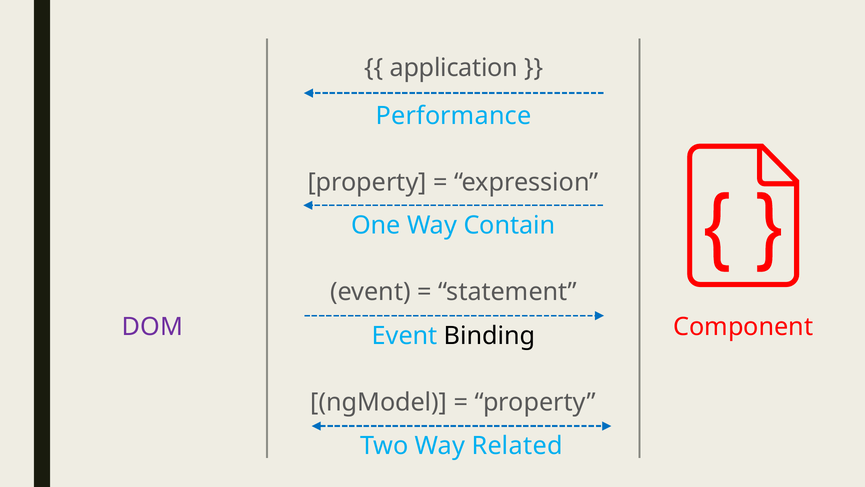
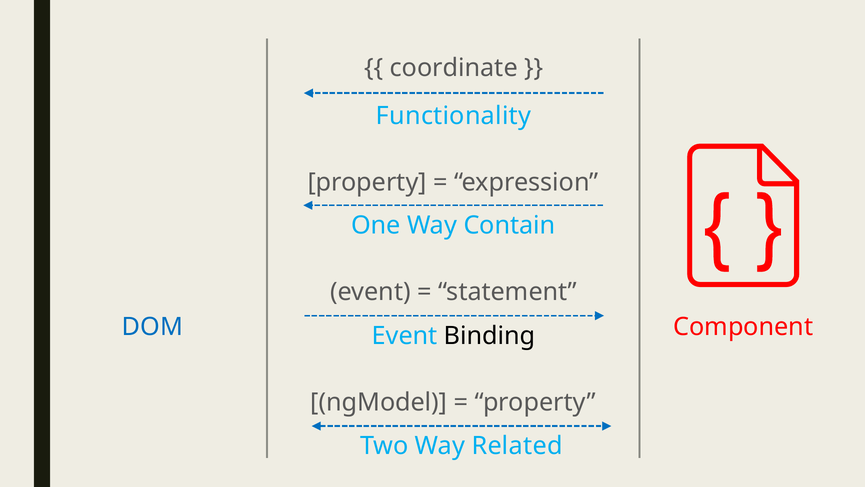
application: application -> coordinate
Performance: Performance -> Functionality
DOM colour: purple -> blue
